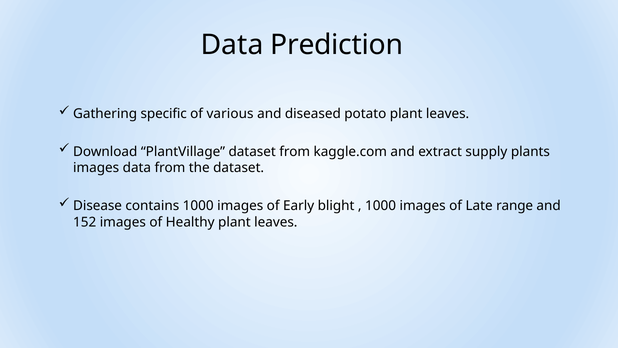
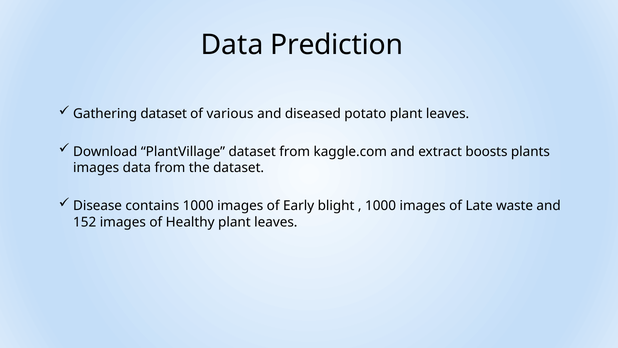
Gathering specific: specific -> dataset
supply: supply -> boosts
range: range -> waste
